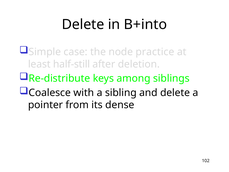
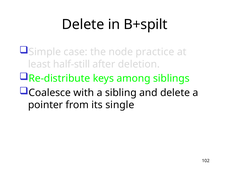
B+into: B+into -> B+spilt
dense: dense -> single
